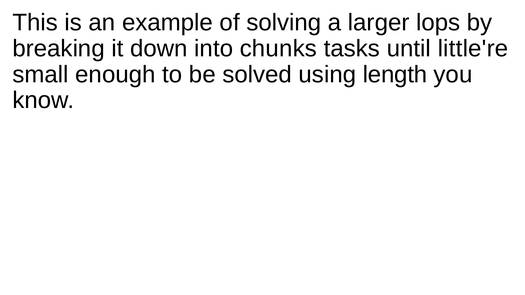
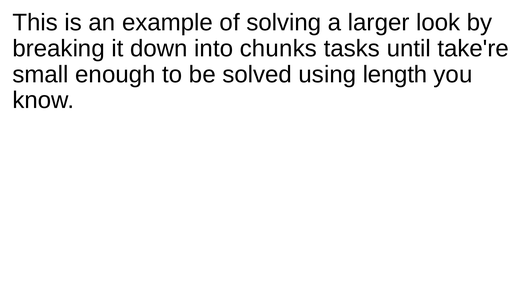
lops: lops -> look
little're: little're -> take're
